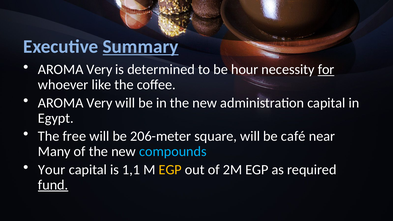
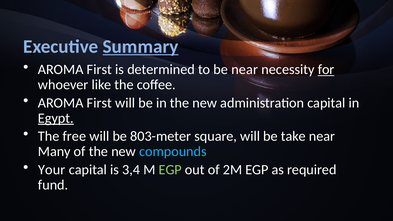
Very at (99, 69): Very -> First
be hour: hour -> near
Very at (99, 103): Very -> First
Egypt underline: none -> present
206-meter: 206-meter -> 803-meter
café: café -> take
1,1: 1,1 -> 3,4
EGP at (170, 170) colour: yellow -> light green
fund underline: present -> none
